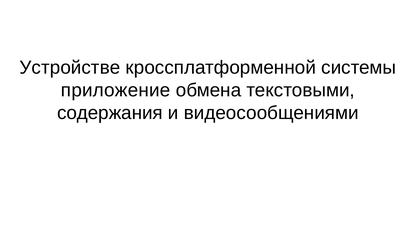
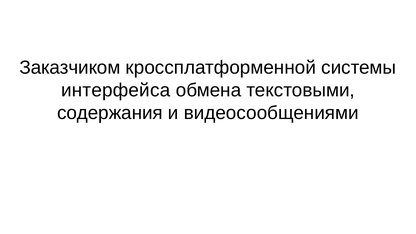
Устройстве: Устройстве -> Заказчиком
приложение: приложение -> интерфейса
